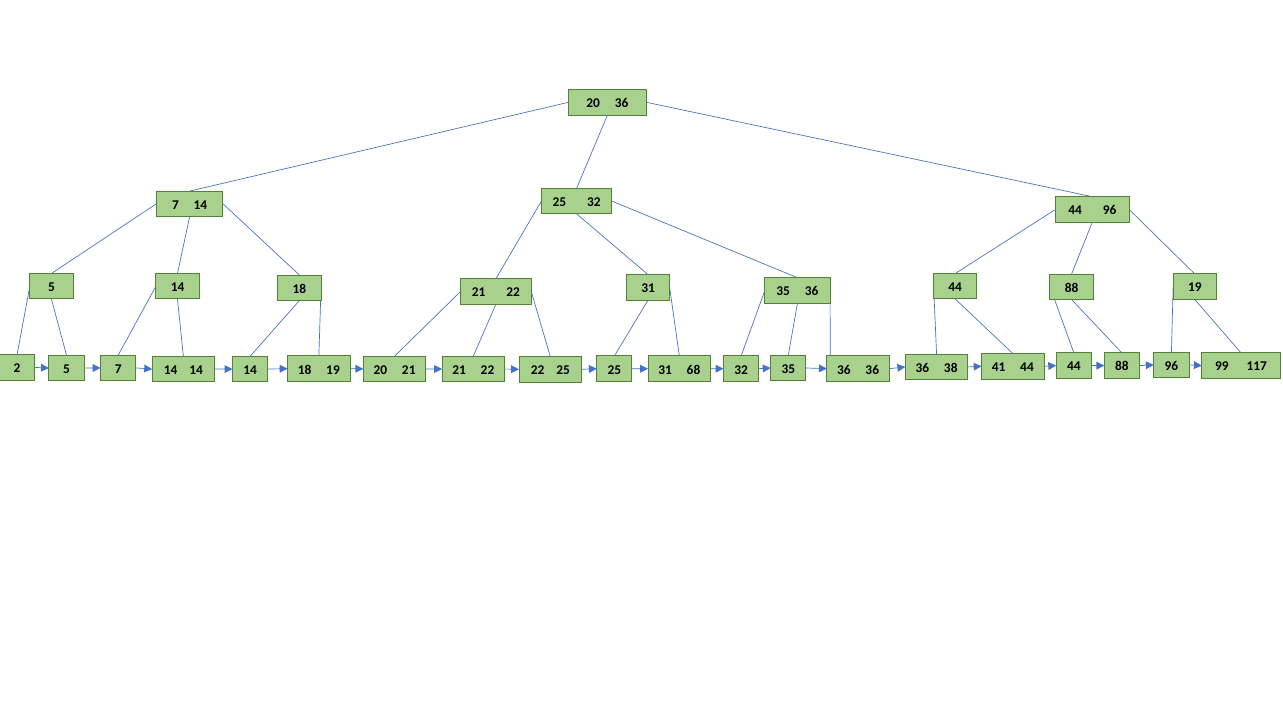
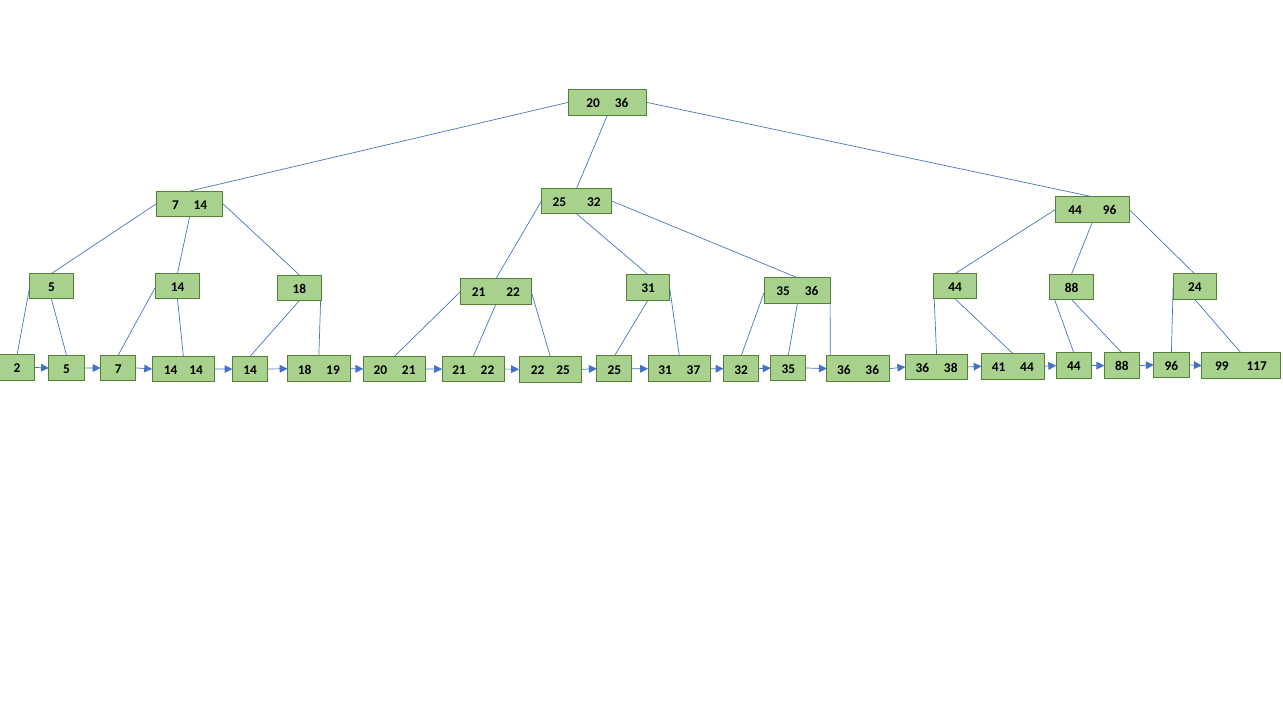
88 19: 19 -> 24
68: 68 -> 37
